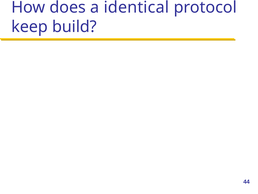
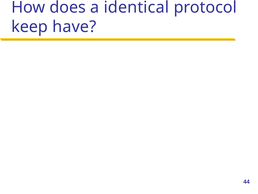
build: build -> have
